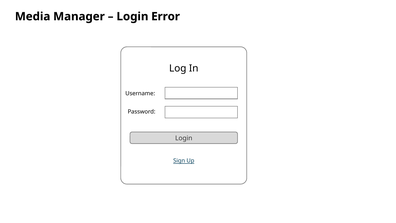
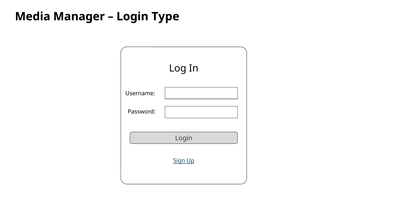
Error: Error -> Type
